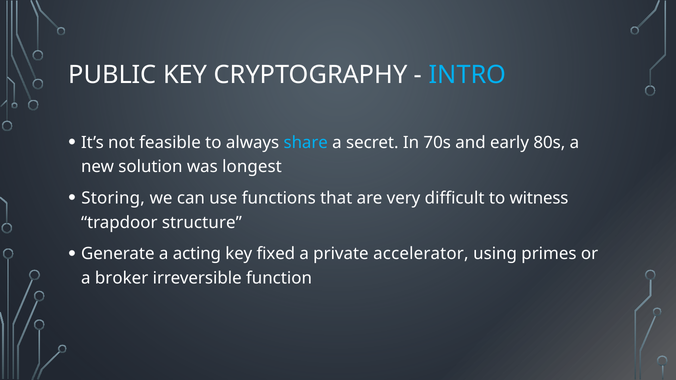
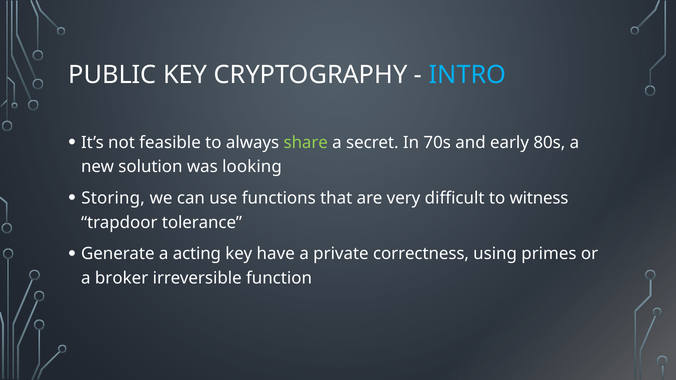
share colour: light blue -> light green
longest: longest -> looking
structure: structure -> tolerance
fixed: fixed -> have
accelerator: accelerator -> correctness
